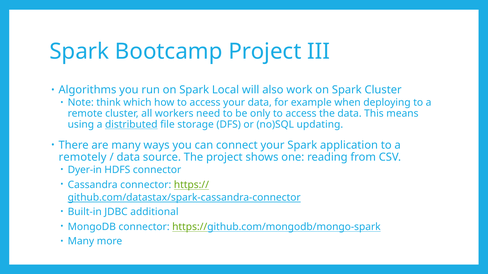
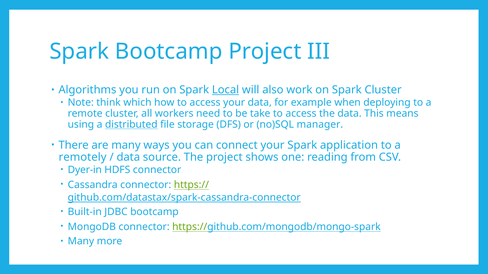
Local underline: none -> present
only: only -> take
updating: updating -> manager
JDBC additional: additional -> bootcamp
